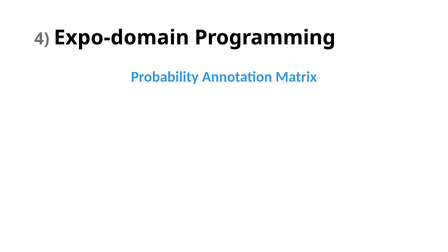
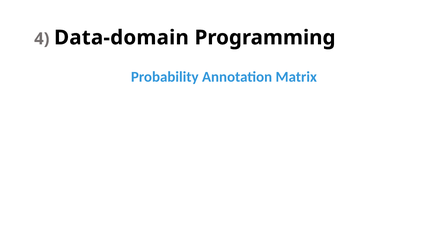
Expo-domain: Expo-domain -> Data-domain
